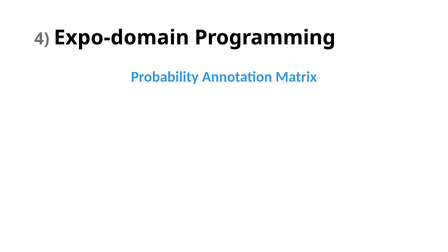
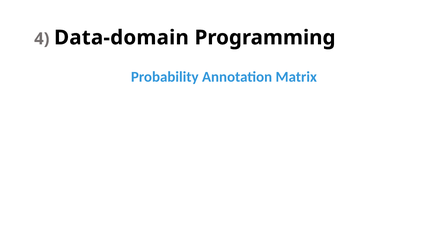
Expo-domain: Expo-domain -> Data-domain
